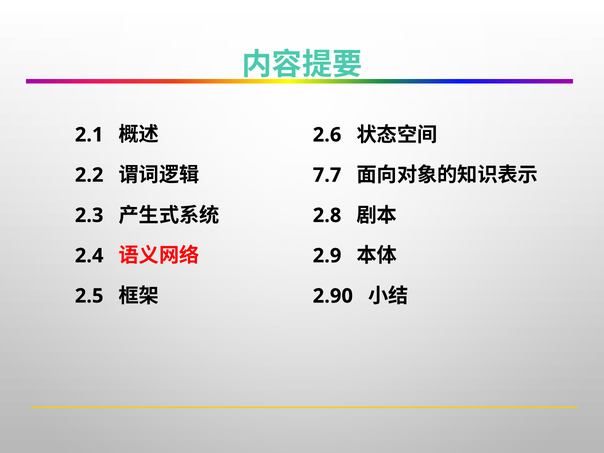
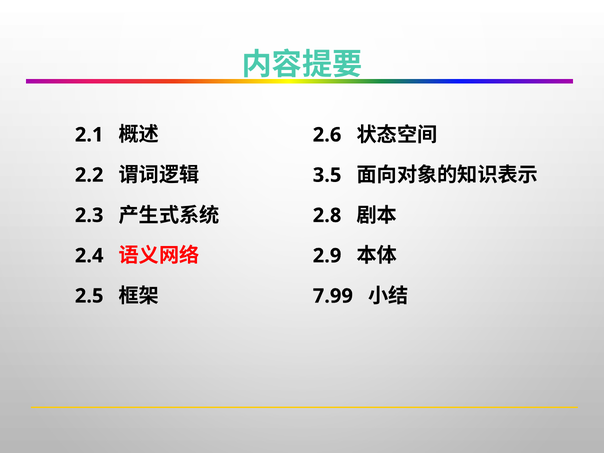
7.7: 7.7 -> 3.5
2.90: 2.90 -> 7.99
